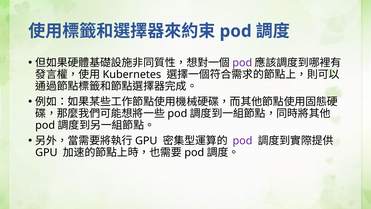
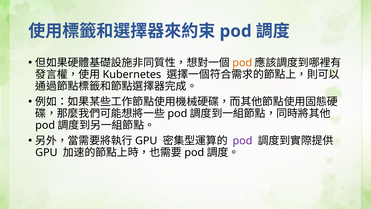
pod at (242, 63) colour: purple -> orange
